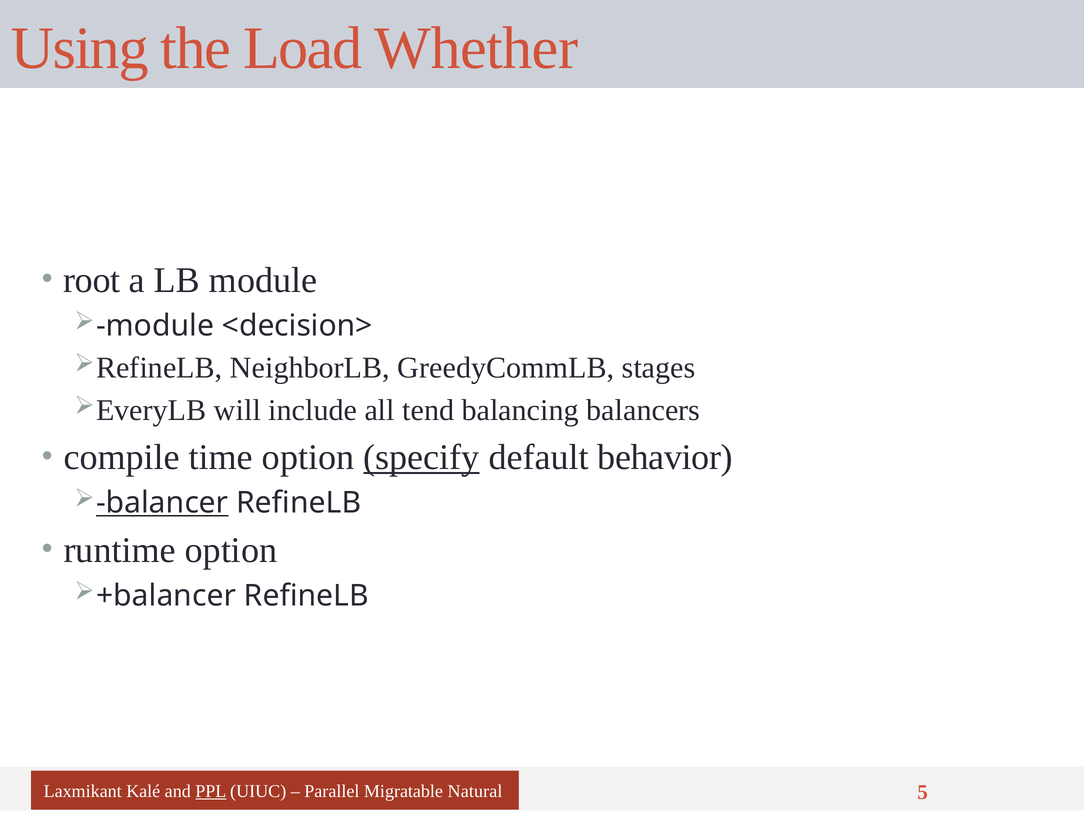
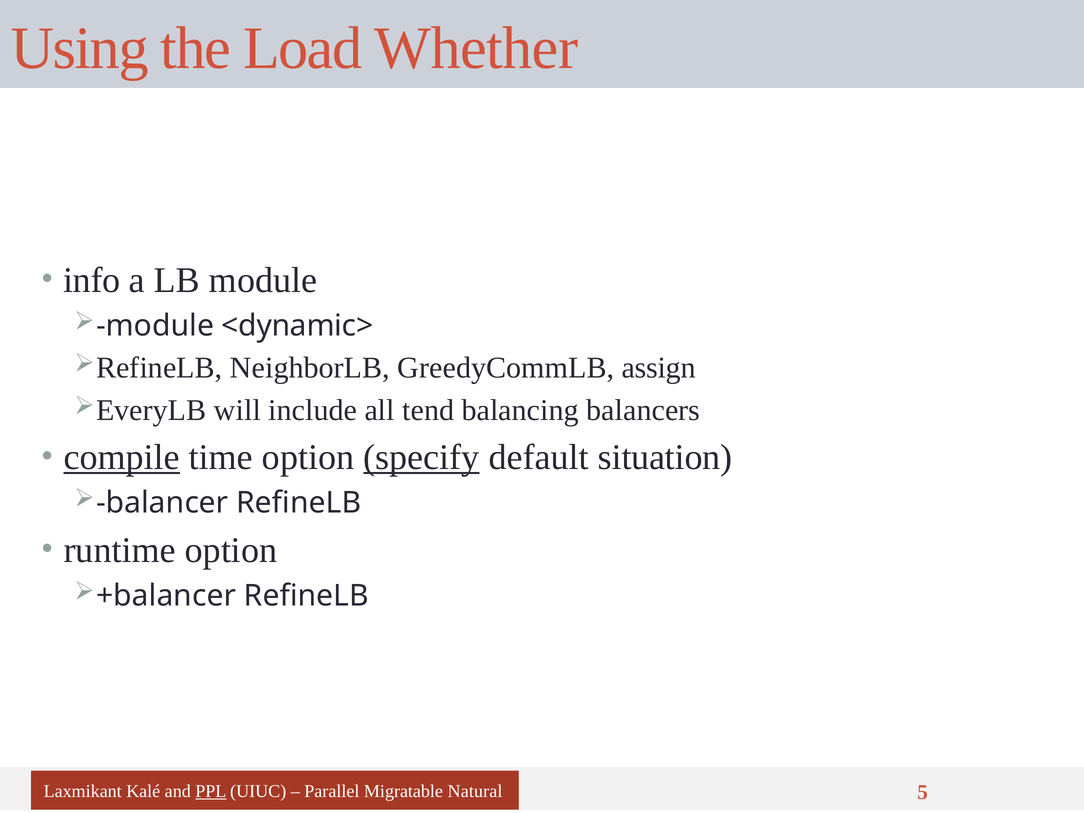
root: root -> info
<decision>: <decision> -> <dynamic>
stages: stages -> assign
compile underline: none -> present
behavior: behavior -> situation
balancer underline: present -> none
